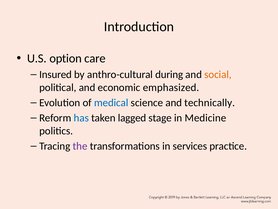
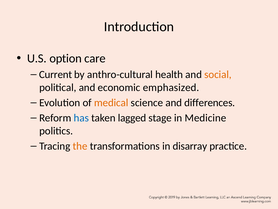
Insured: Insured -> Current
during: during -> health
medical colour: blue -> orange
technically: technically -> differences
the colour: purple -> orange
services: services -> disarray
